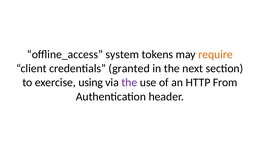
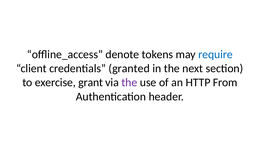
system: system -> denote
require colour: orange -> blue
using: using -> grant
